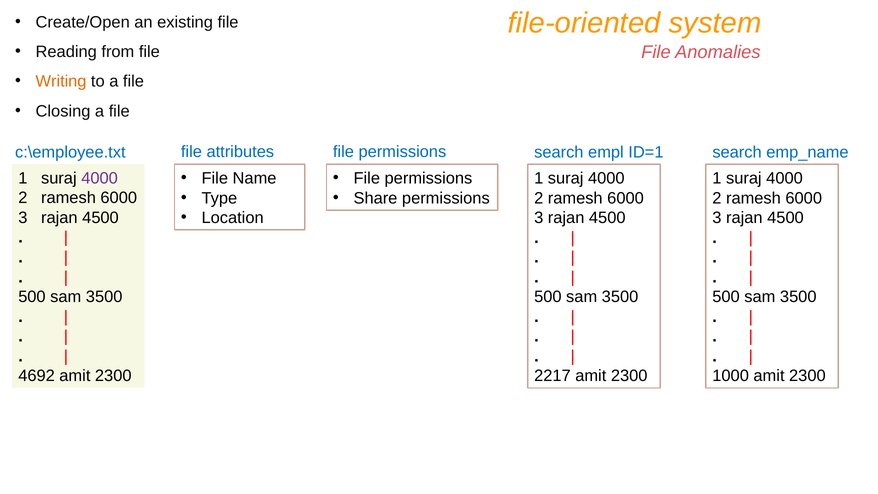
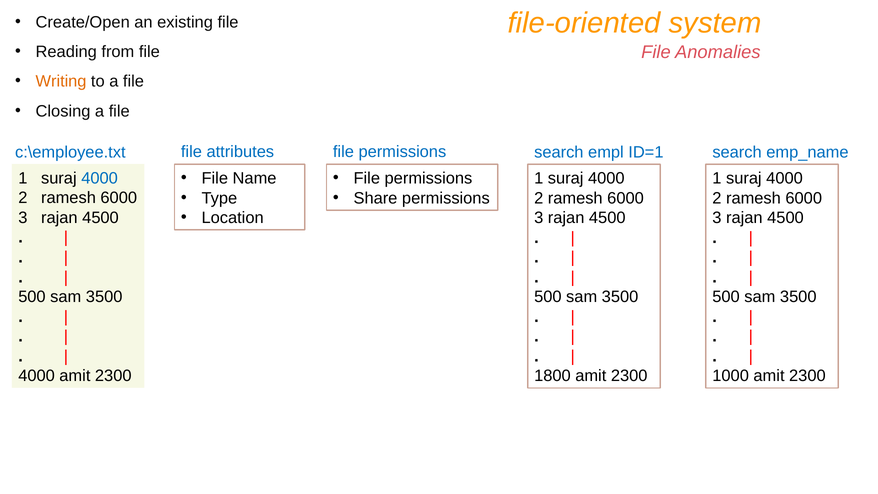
4000 at (100, 178) colour: purple -> blue
4692 at (37, 376): 4692 -> 4000
2217: 2217 -> 1800
